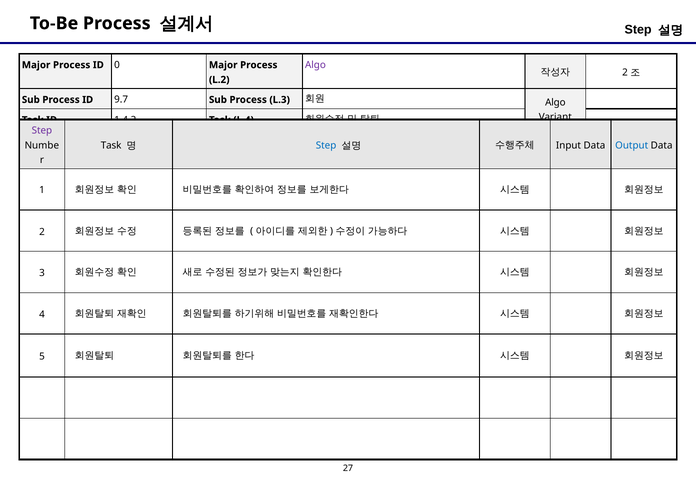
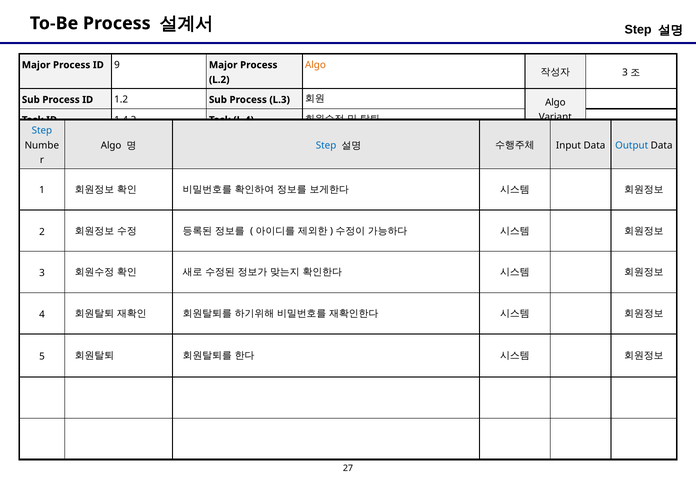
Algo at (315, 65) colour: purple -> orange
0: 0 -> 9
2 at (625, 72): 2 -> 3
9.7: 9.7 -> 1.2
Step at (42, 131) colour: purple -> blue
Task at (111, 145): Task -> Algo
